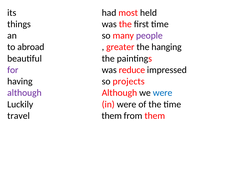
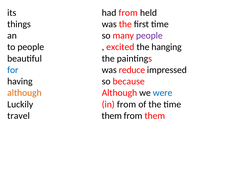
had most: most -> from
to abroad: abroad -> people
greater: greater -> excited
for colour: purple -> blue
projects: projects -> because
although at (24, 93) colour: purple -> orange
in were: were -> from
